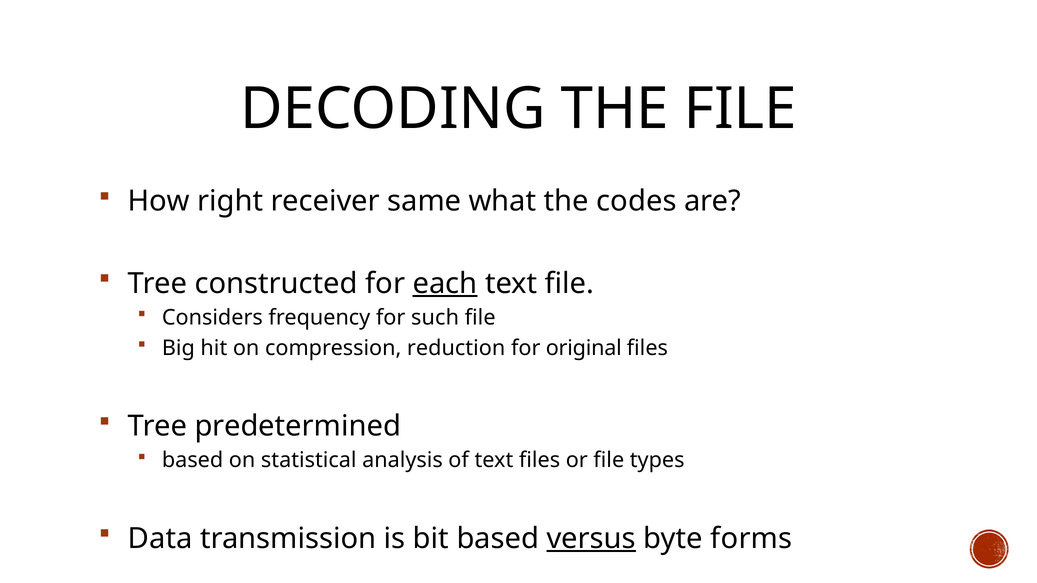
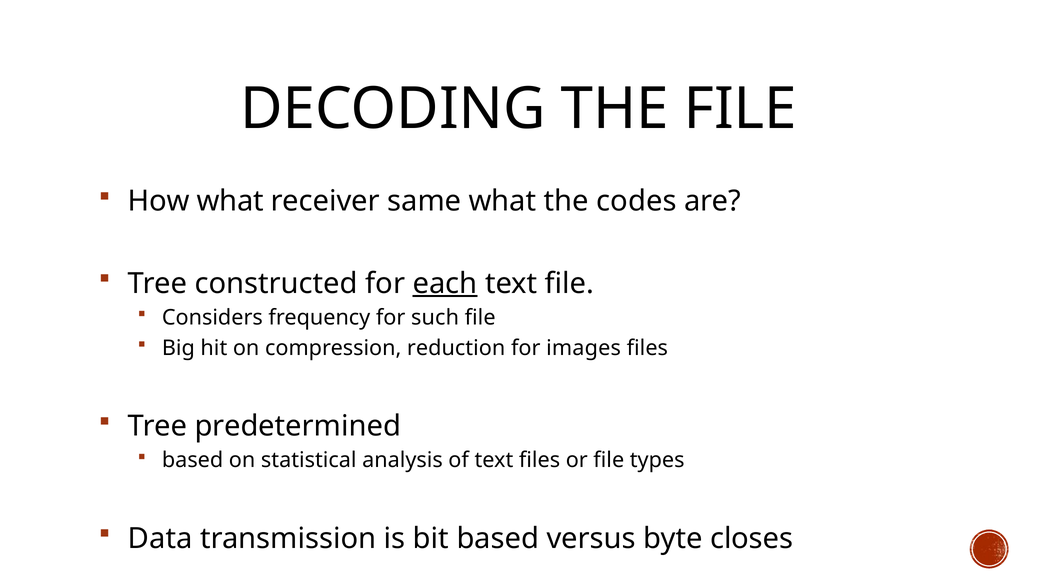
How right: right -> what
original: original -> images
versus underline: present -> none
forms: forms -> closes
